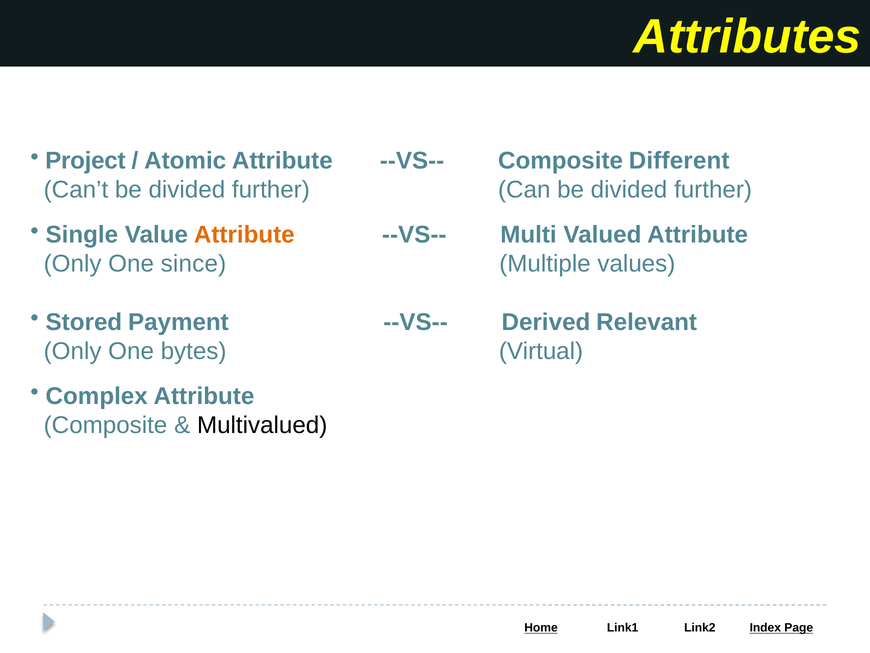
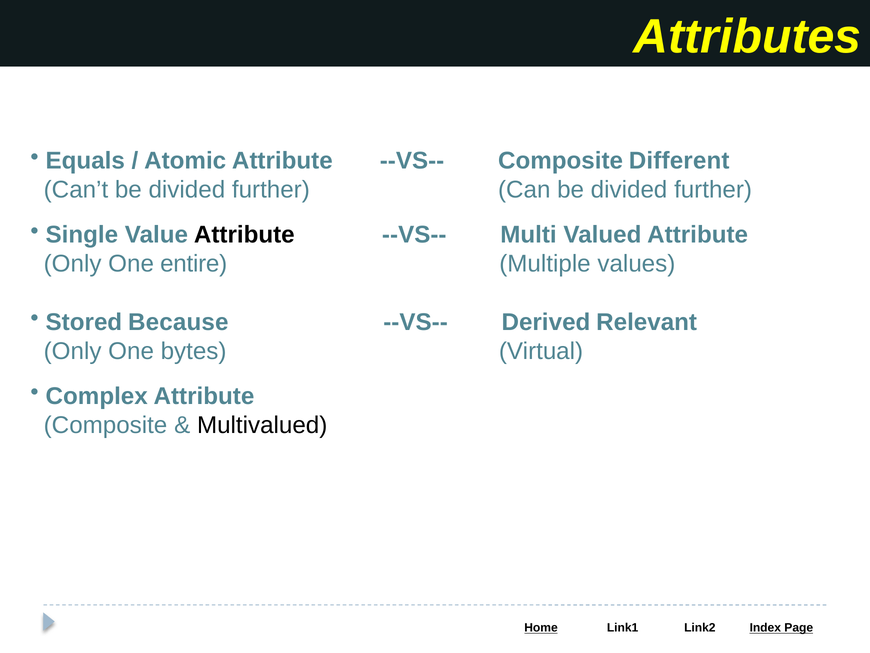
Project: Project -> Equals
Attribute at (244, 235) colour: orange -> black
since: since -> entire
Payment: Payment -> Because
